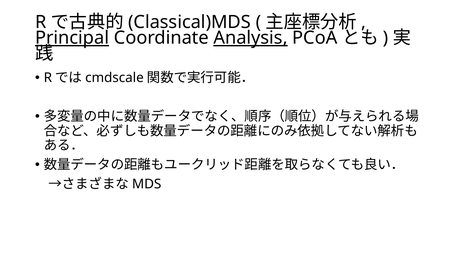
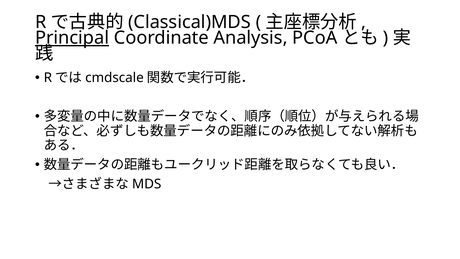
Analysis underline: present -> none
